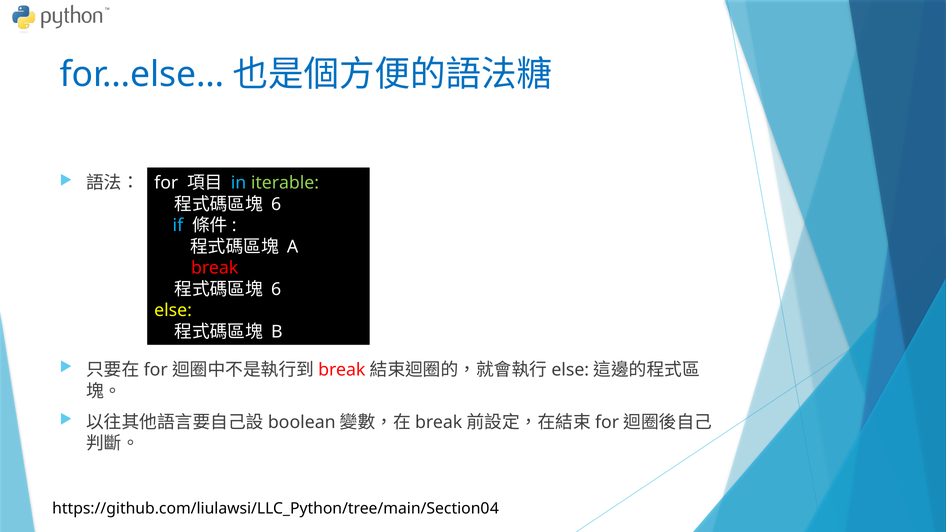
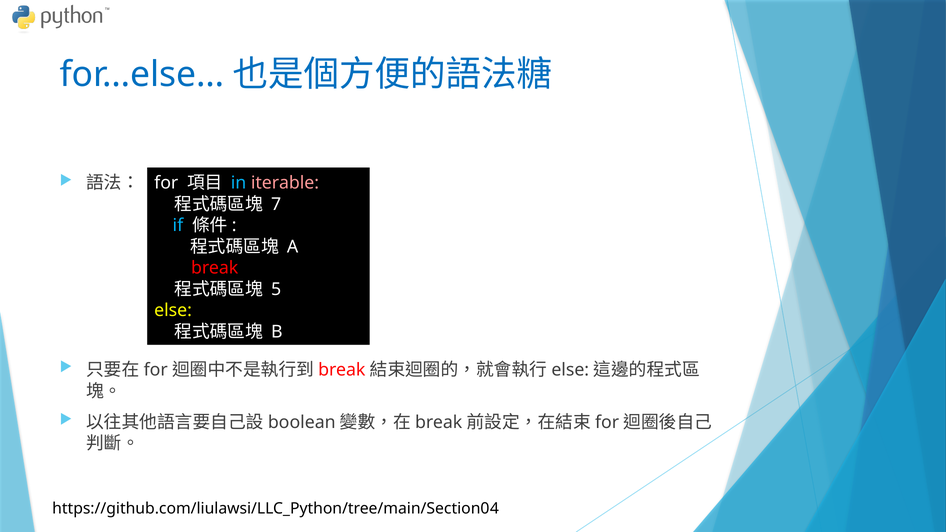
iterable colour: light green -> pink
6 at (276, 204): 6 -> 7
6 at (276, 289): 6 -> 5
